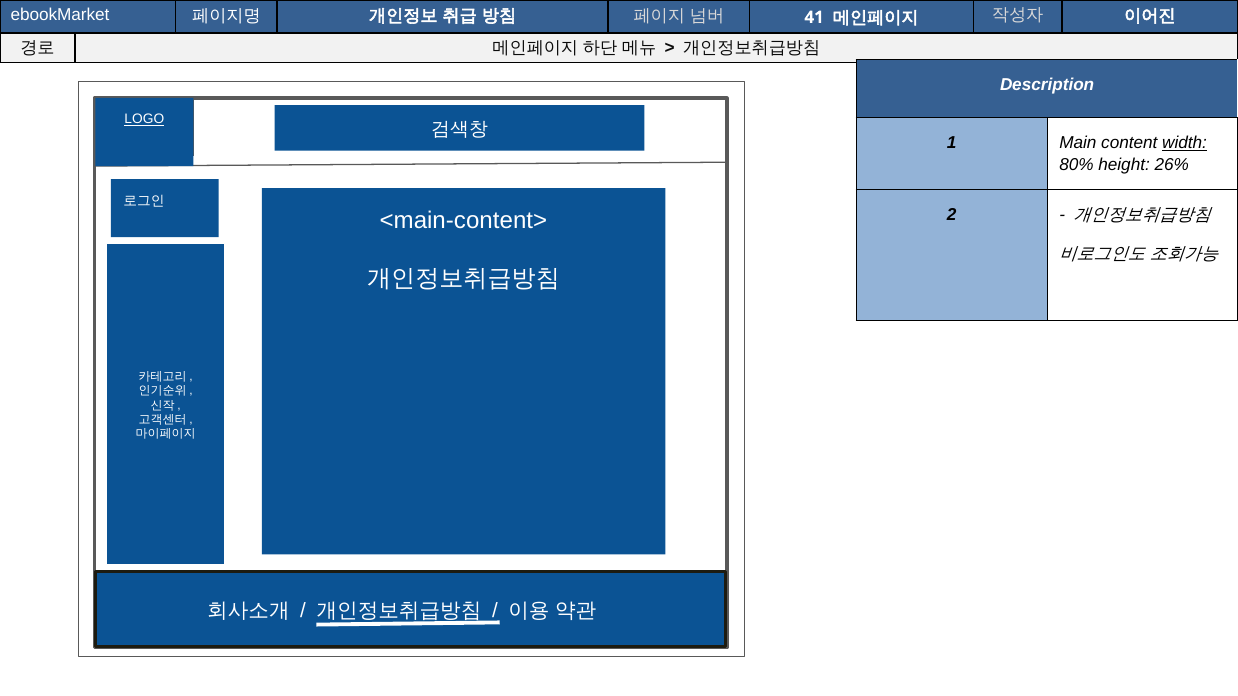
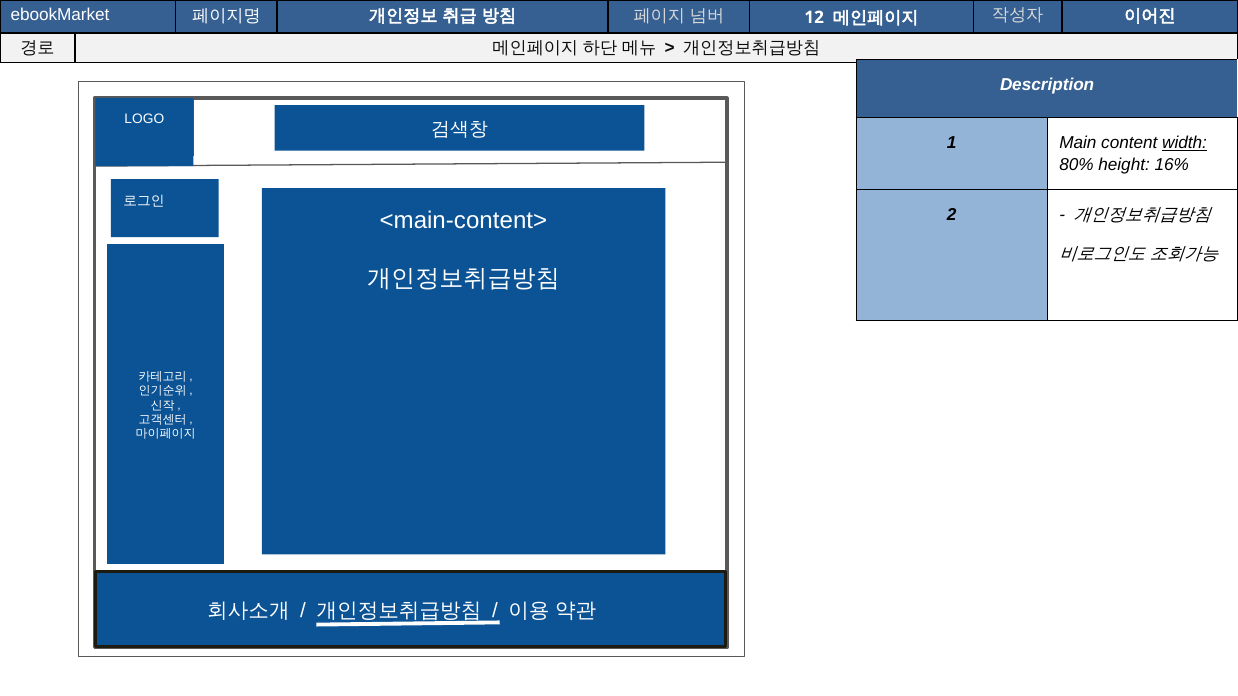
41: 41 -> 12
LOGO underline: present -> none
26%: 26% -> 16%
